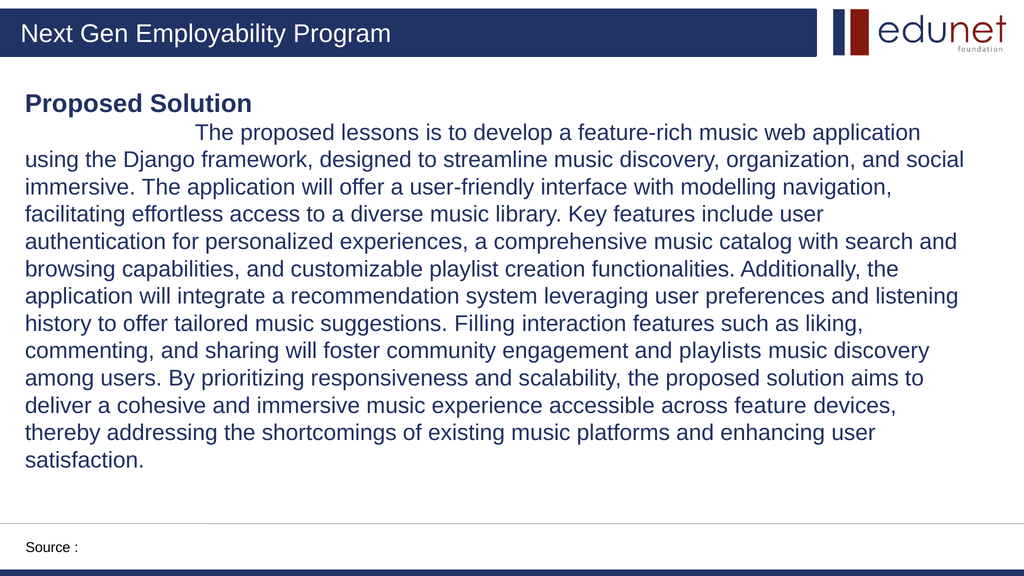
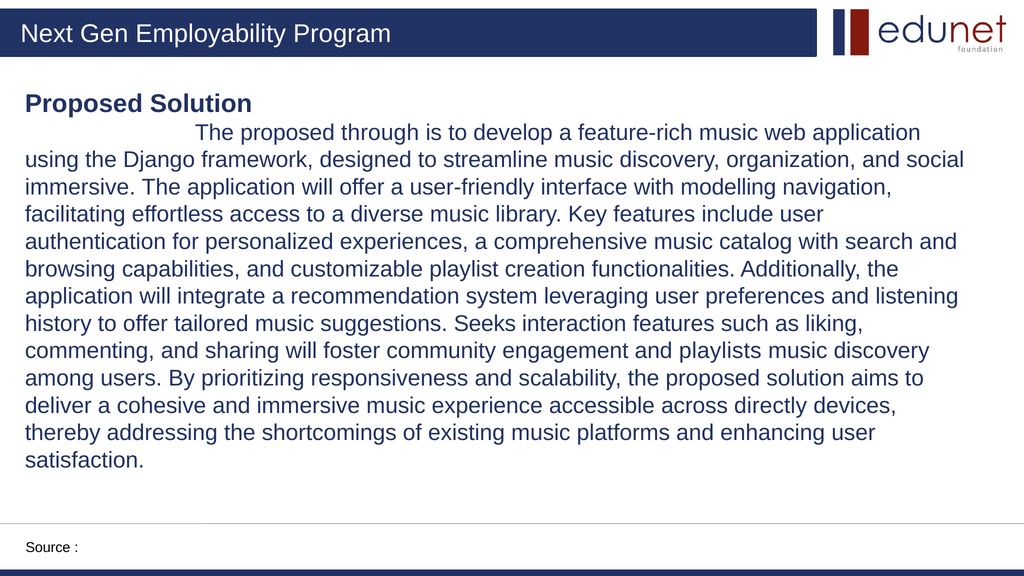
lessons: lessons -> through
Filling: Filling -> Seeks
feature: feature -> directly
